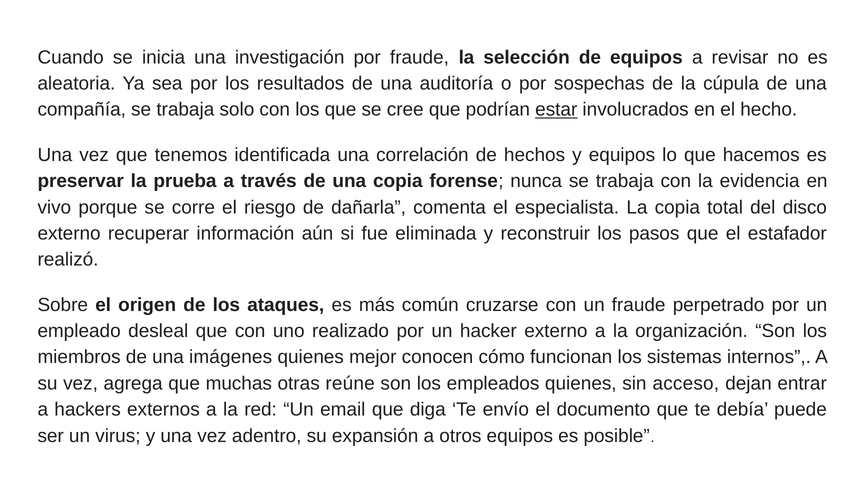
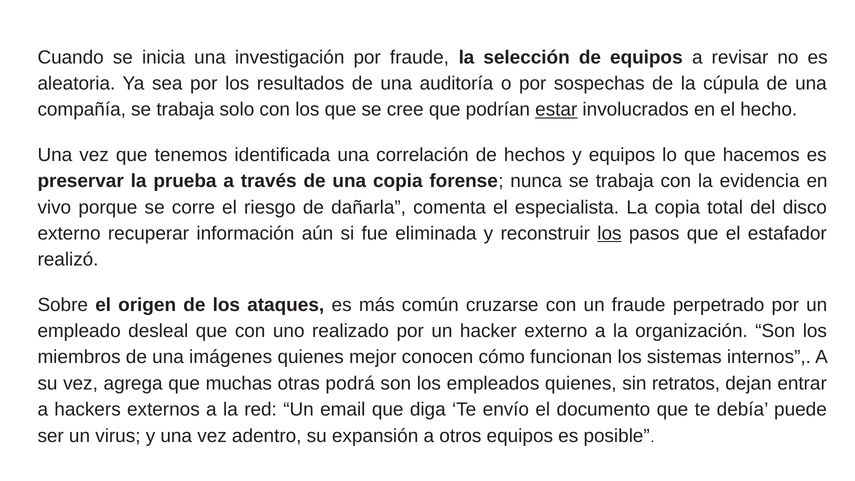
los at (609, 233) underline: none -> present
reúne: reúne -> podrá
acceso: acceso -> retratos
